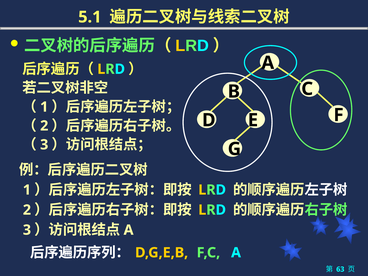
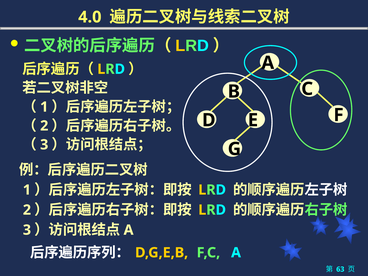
5.1: 5.1 -> 4.0
